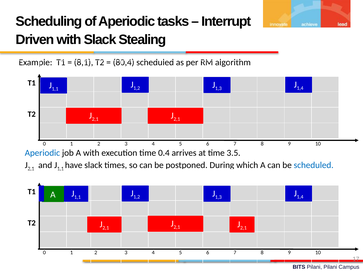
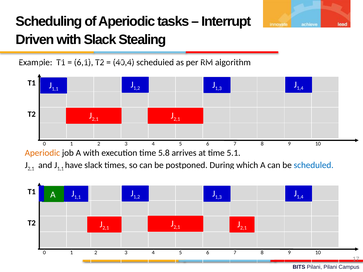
8,1: 8,1 -> 6,1
80,4: 80,4 -> 40,4
Aperiodic at (42, 153) colour: blue -> orange
0.4: 0.4 -> 5.8
3.5: 3.5 -> 5.1
